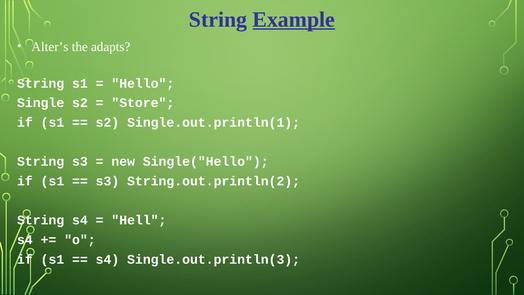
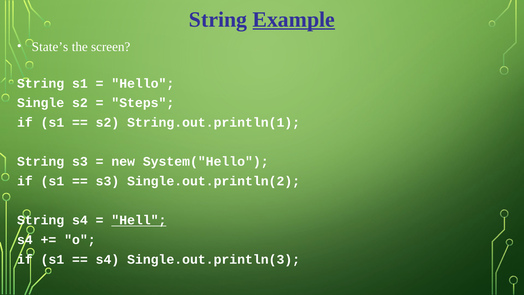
Alter’s: Alter’s -> State’s
adapts: adapts -> screen
Store: Store -> Steps
Single.out.println(1: Single.out.println(1 -> String.out.println(1
Single("Hello: Single("Hello -> System("Hello
String.out.println(2: String.out.println(2 -> Single.out.println(2
Hell underline: none -> present
